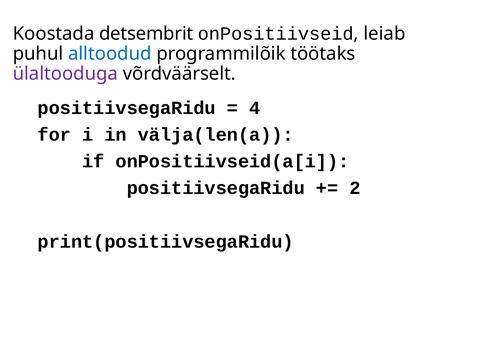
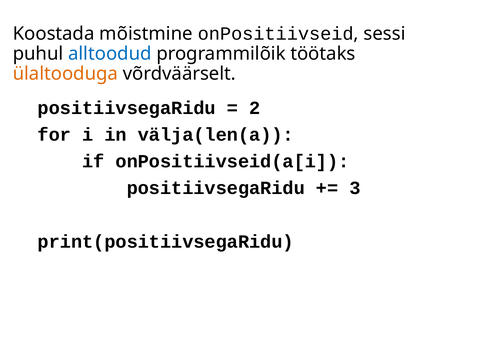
detsembrit: detsembrit -> mõistmine
leiab: leiab -> sessi
ülaltooduga colour: purple -> orange
4: 4 -> 2
2: 2 -> 3
